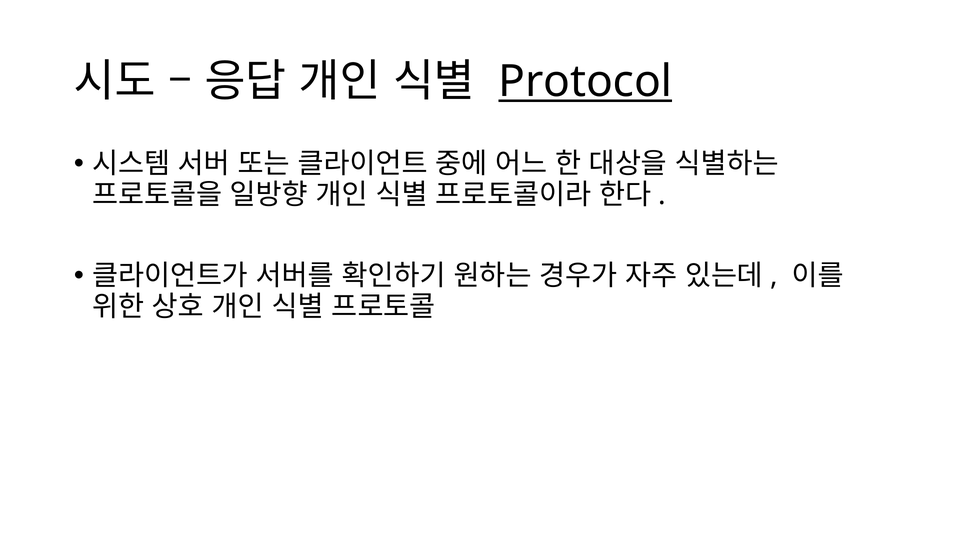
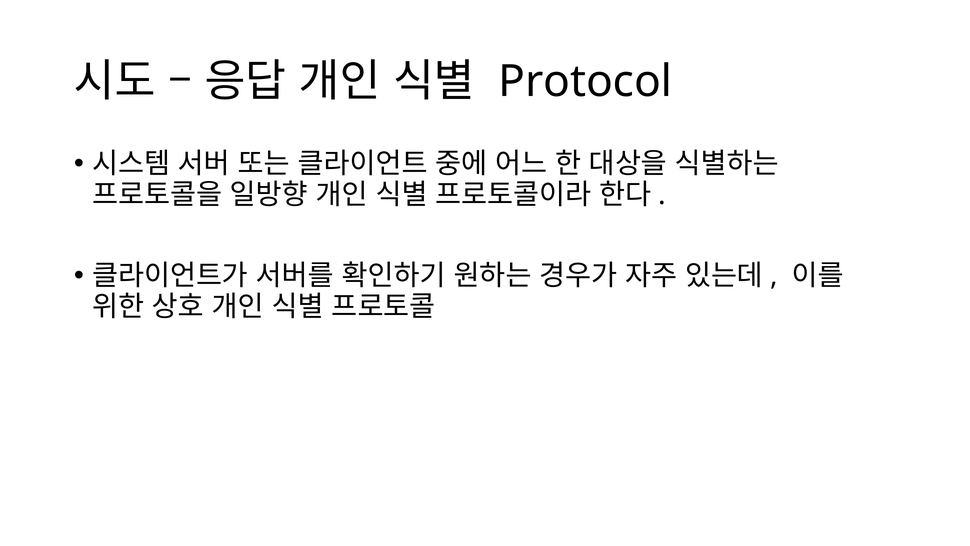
Protocol underline: present -> none
